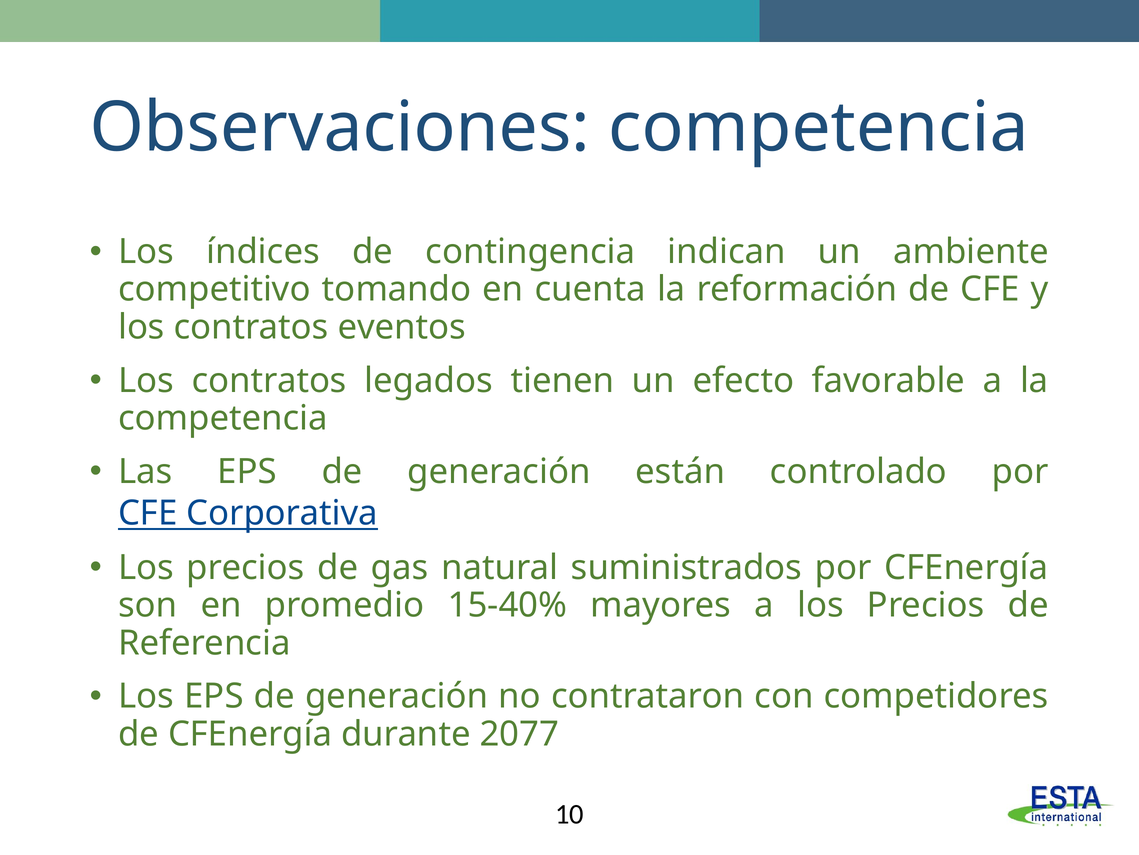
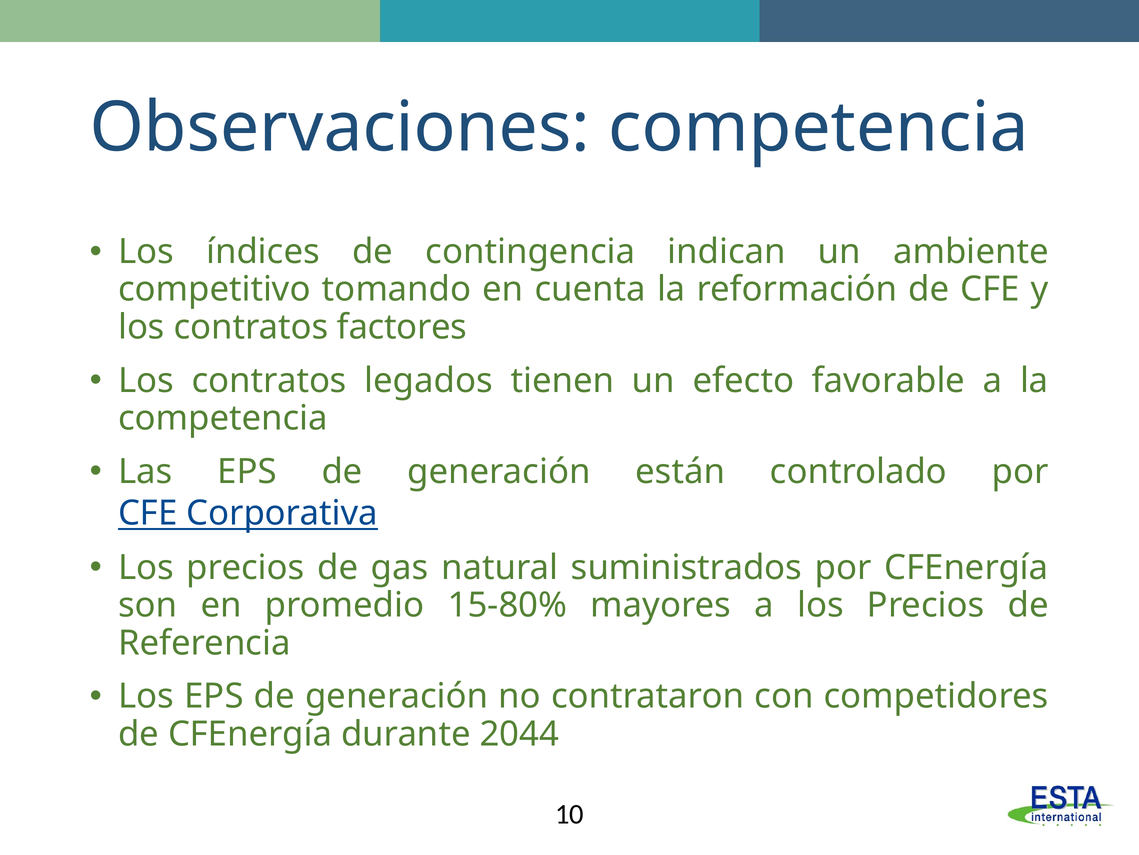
eventos: eventos -> factores
15-40%: 15-40% -> 15-80%
2077: 2077 -> 2044
